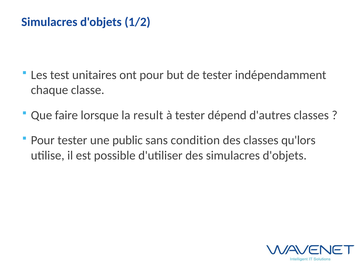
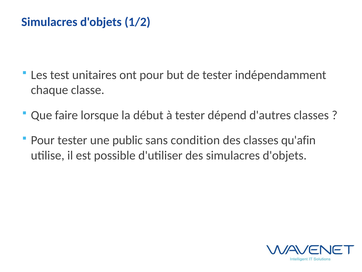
result: result -> début
qu'lors: qu'lors -> qu'afin
